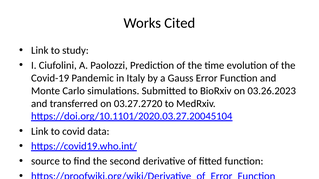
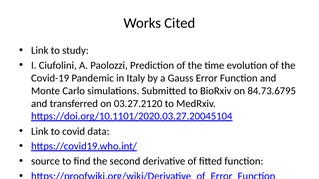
03.26.2023: 03.26.2023 -> 84.73.6795
03.27.2720: 03.27.2720 -> 03.27.2120
